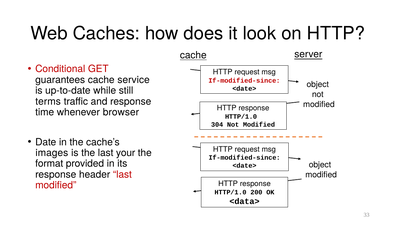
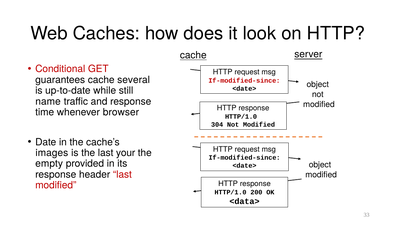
service: service -> several
terms: terms -> name
format: format -> empty
